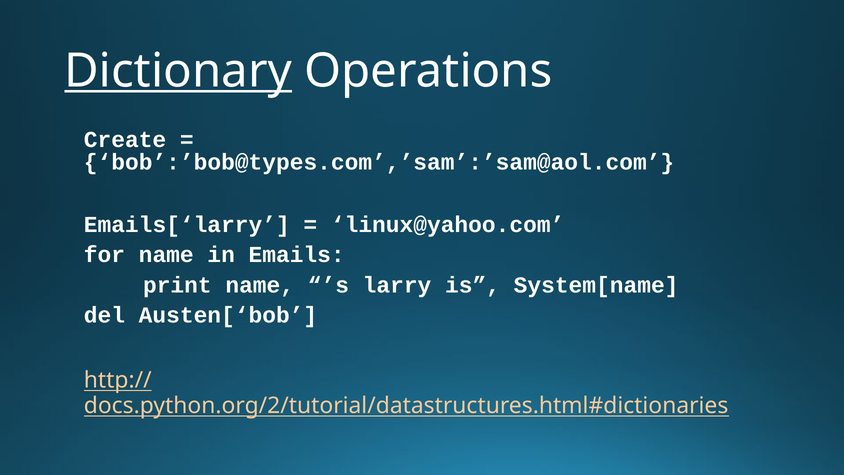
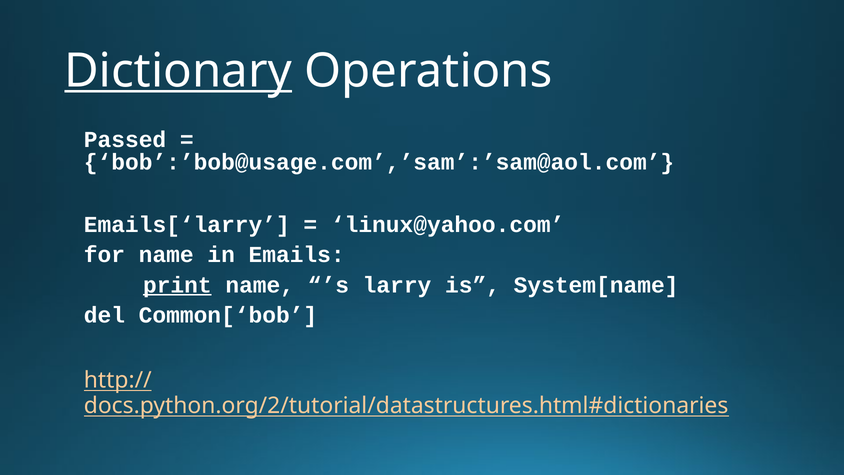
Create: Create -> Passed
bob’:’bob@types.com’,’sam’:’sam@aol.com: bob’:’bob@types.com’,’sam’:’sam@aol.com -> bob’:’bob@usage.com’,’sam’:’sam@aol.com
print underline: none -> present
Austen[‘bob: Austen[‘bob -> Common[‘bob
